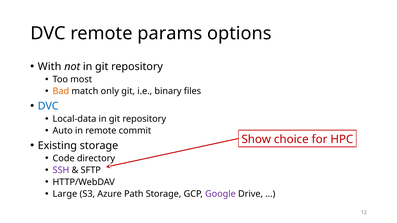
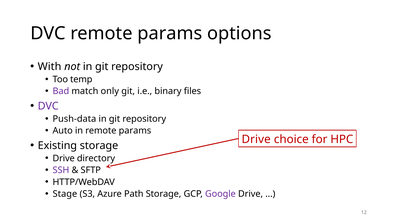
most: most -> temp
Bad colour: orange -> purple
DVC at (48, 106) colour: blue -> purple
Local-data: Local-data -> Push-data
in remote commit: commit -> params
Show at (256, 140): Show -> Drive
Code at (64, 158): Code -> Drive
Large: Large -> Stage
